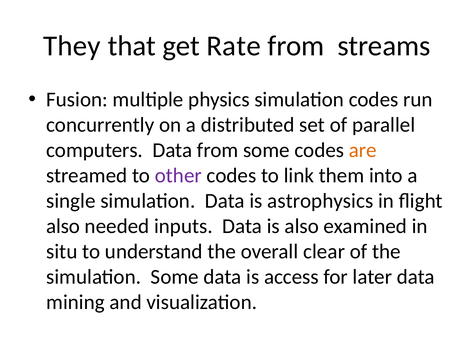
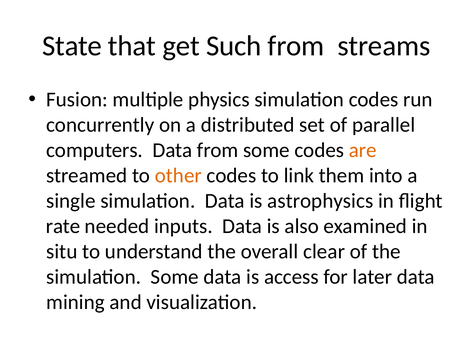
They: They -> State
Rate: Rate -> Such
other colour: purple -> orange
also at (63, 226): also -> rate
